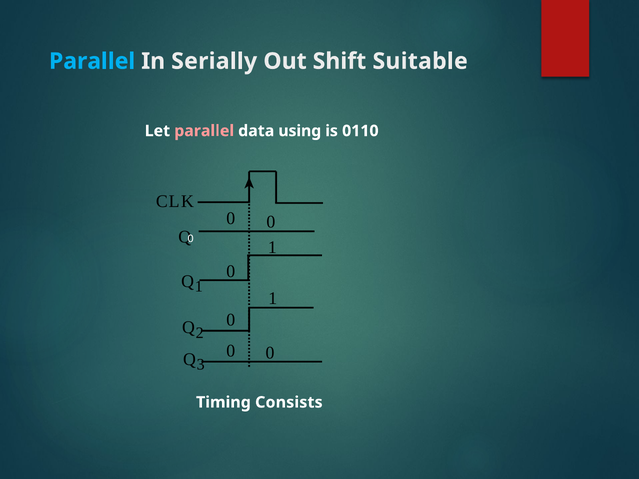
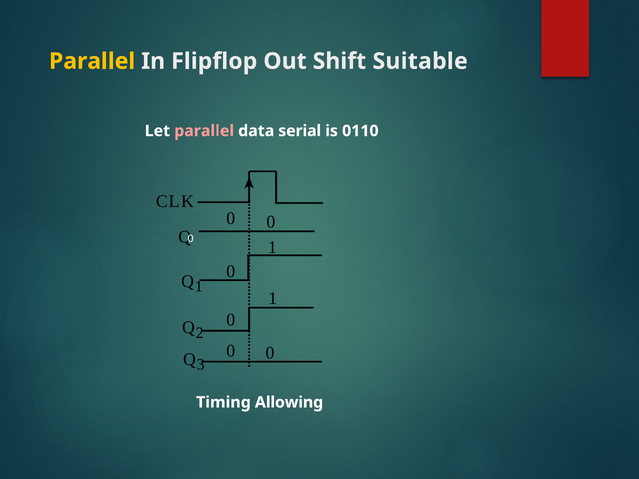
Parallel at (92, 61) colour: light blue -> yellow
Serially: Serially -> Flipflop
using: using -> serial
Consists: Consists -> Allowing
